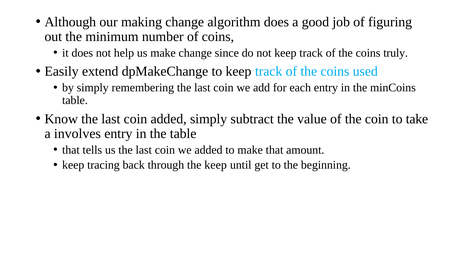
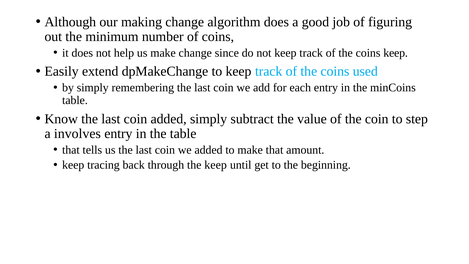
coins truly: truly -> keep
take: take -> step
